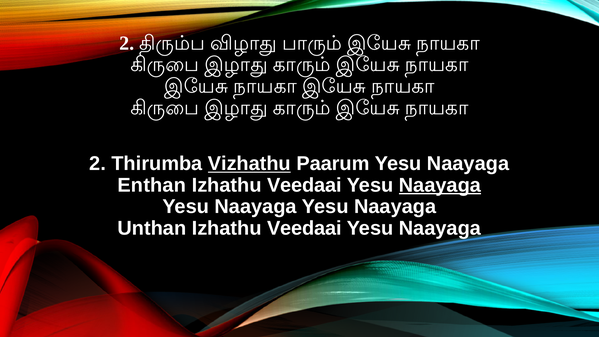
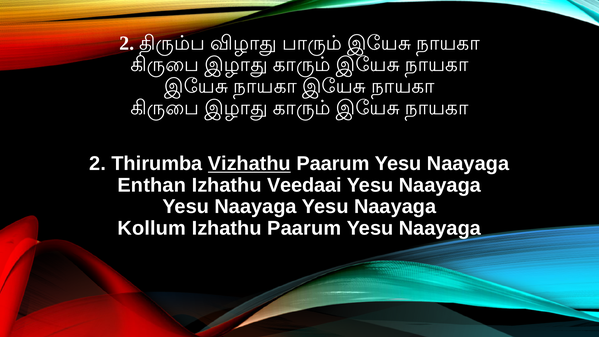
Naayaga at (440, 185) underline: present -> none
Unthan: Unthan -> Kollum
Veedaai at (304, 228): Veedaai -> Paarum
